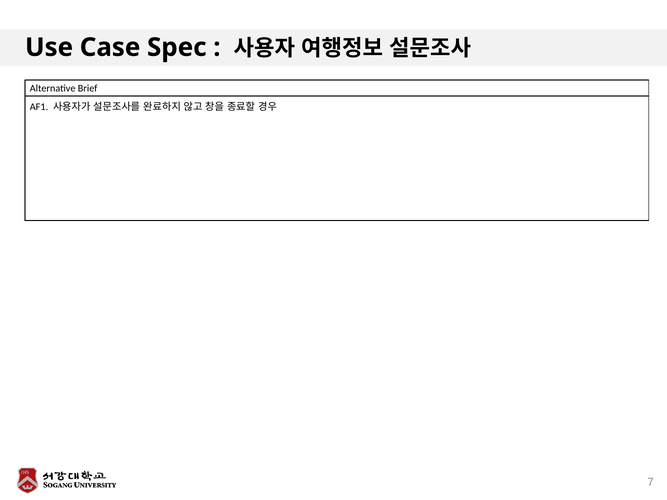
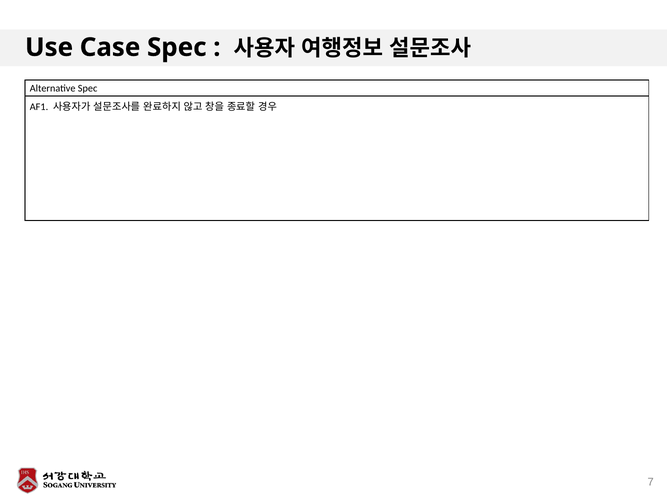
Alternative Brief: Brief -> Spec
